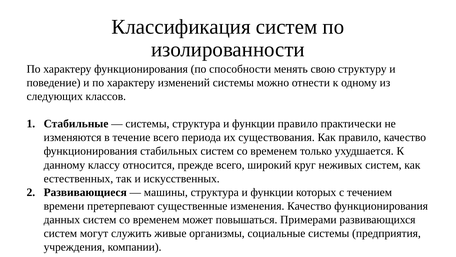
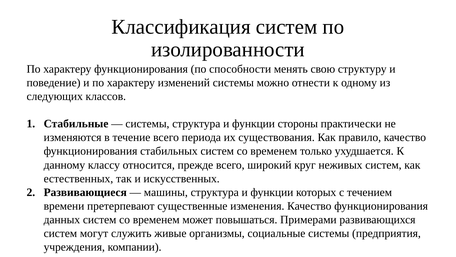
функции правило: правило -> стороны
